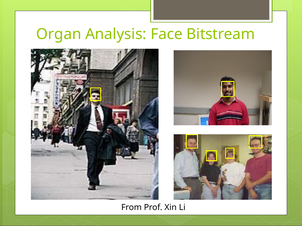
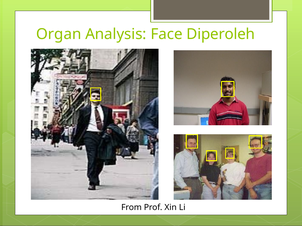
Bitstream: Bitstream -> Diperoleh
